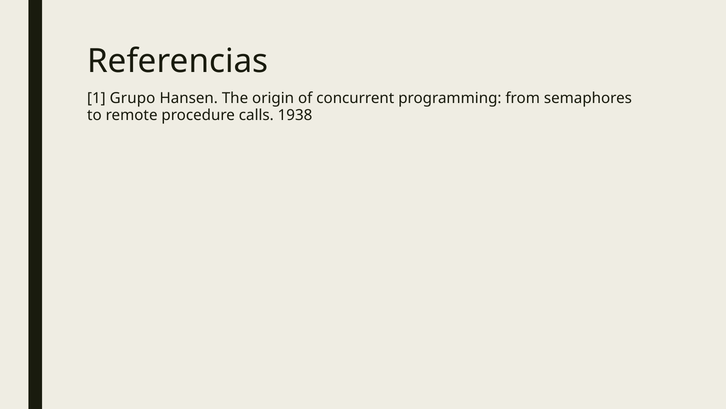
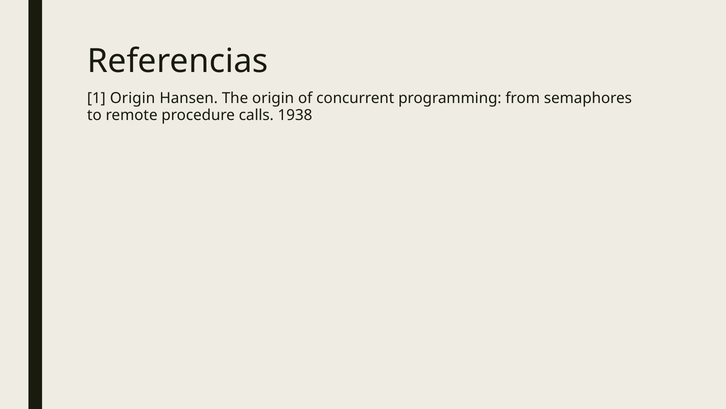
1 Grupo: Grupo -> Origin
